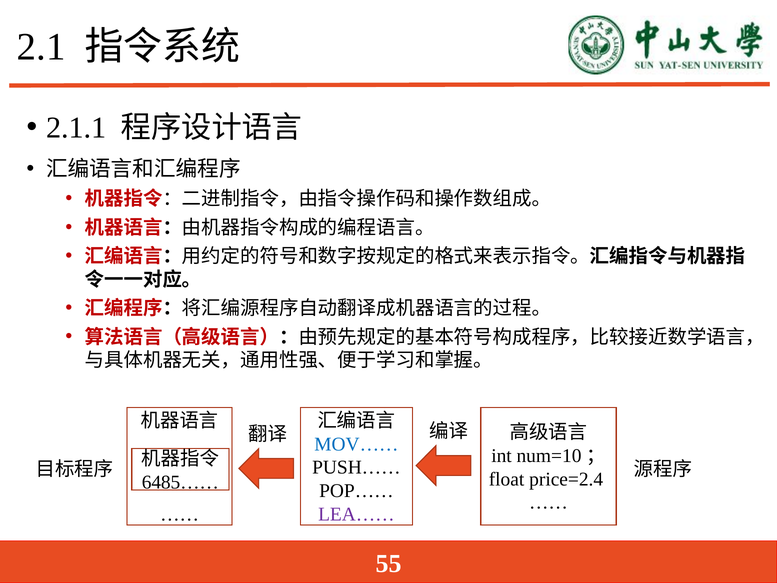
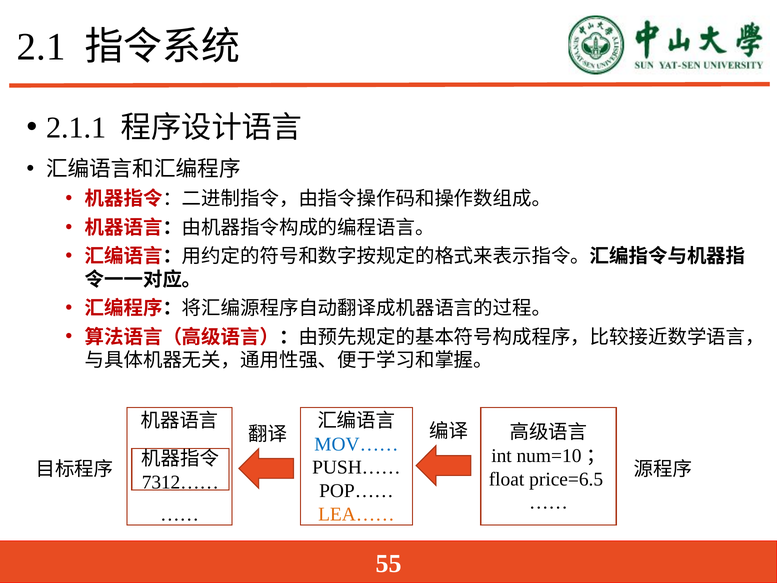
price=2.4: price=2.4 -> price=6.5
6485……: 6485…… -> 7312……
LEA…… colour: purple -> orange
